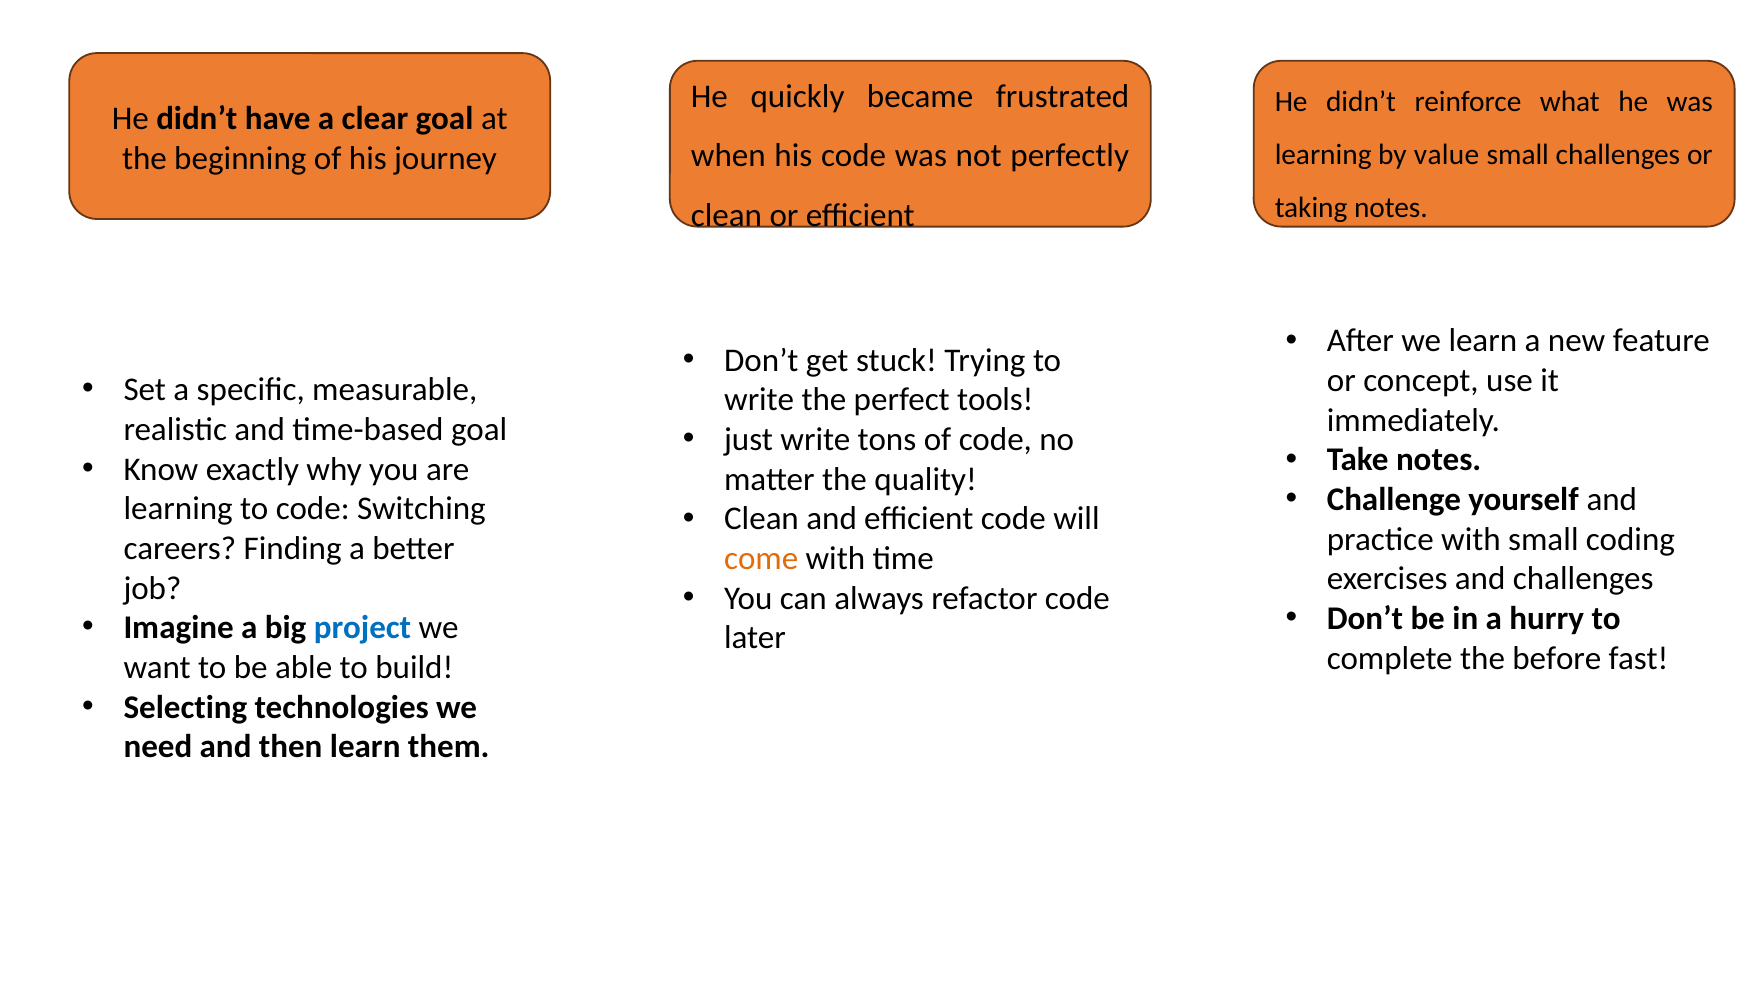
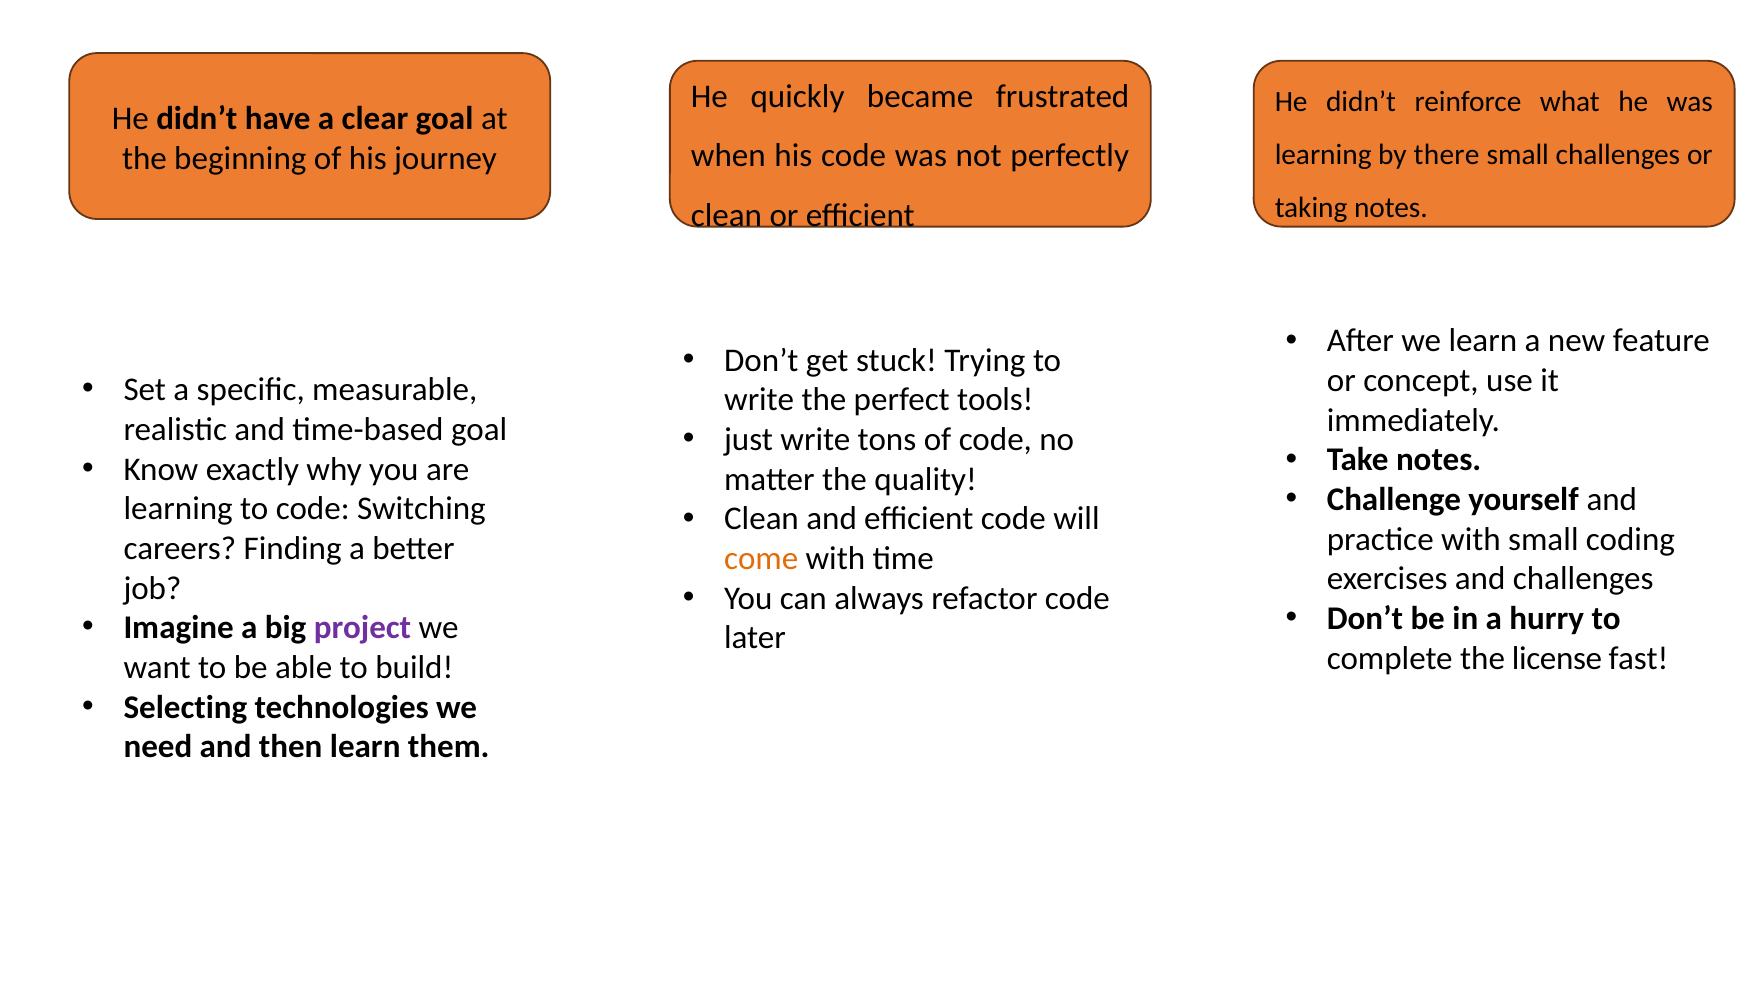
value: value -> there
project colour: blue -> purple
before: before -> license
